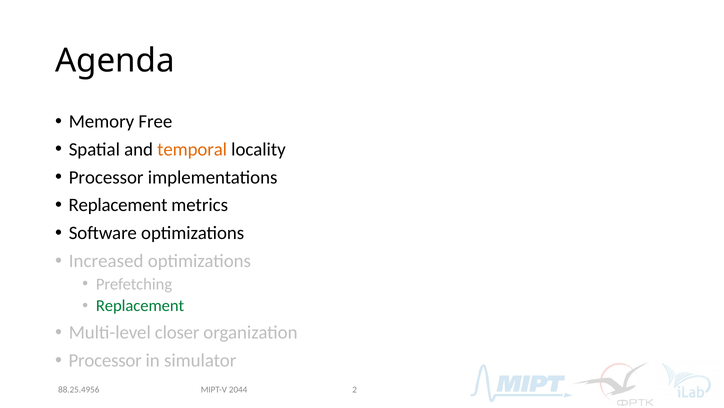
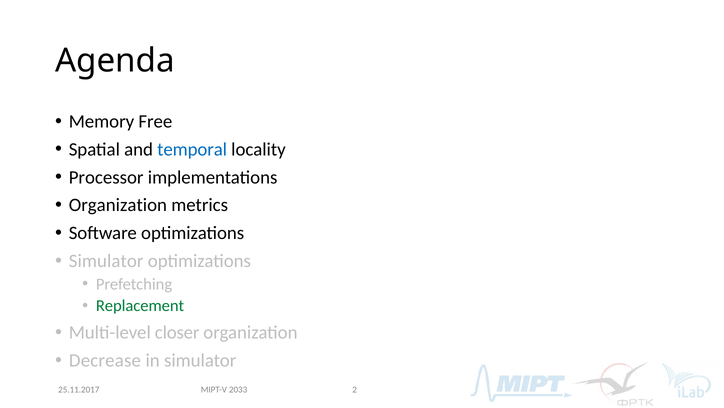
temporal colour: orange -> blue
Replacement at (118, 205): Replacement -> Organization
Increased at (106, 261): Increased -> Simulator
Processor at (105, 360): Processor -> Decrease
88.25.4956: 88.25.4956 -> 25.11.2017
2044: 2044 -> 2033
